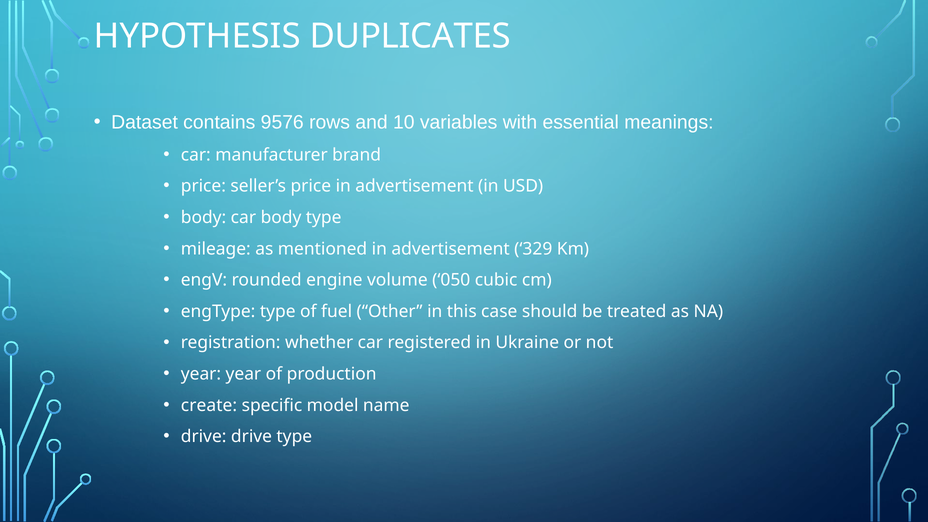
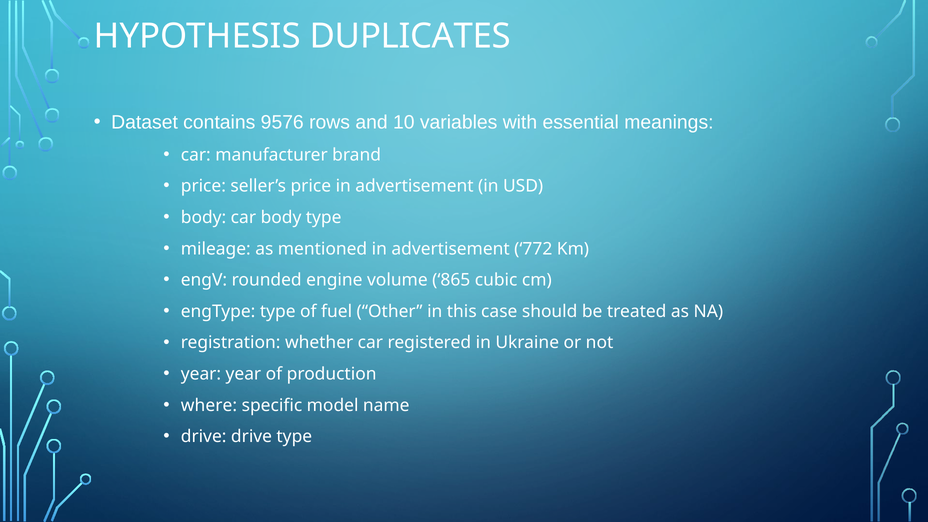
329: 329 -> 772
050: 050 -> 865
create: create -> where
